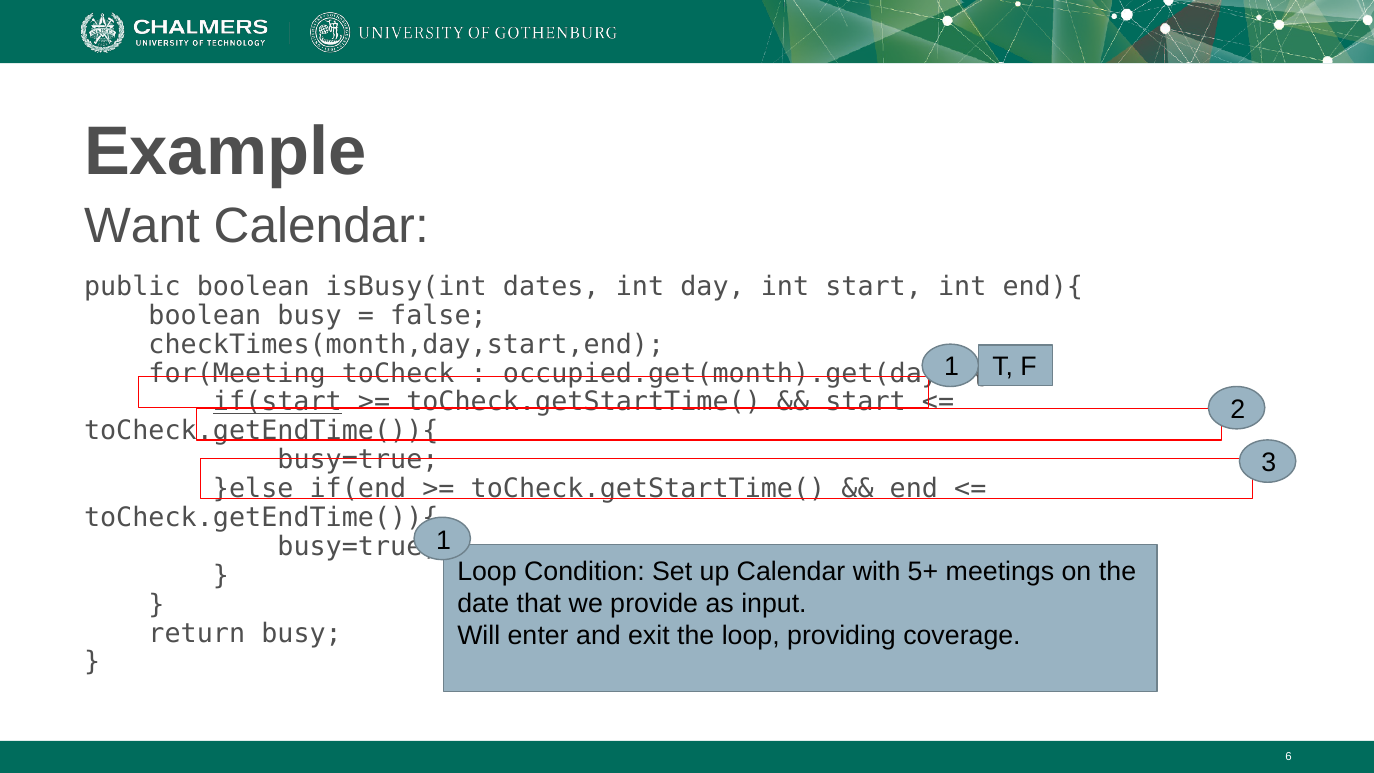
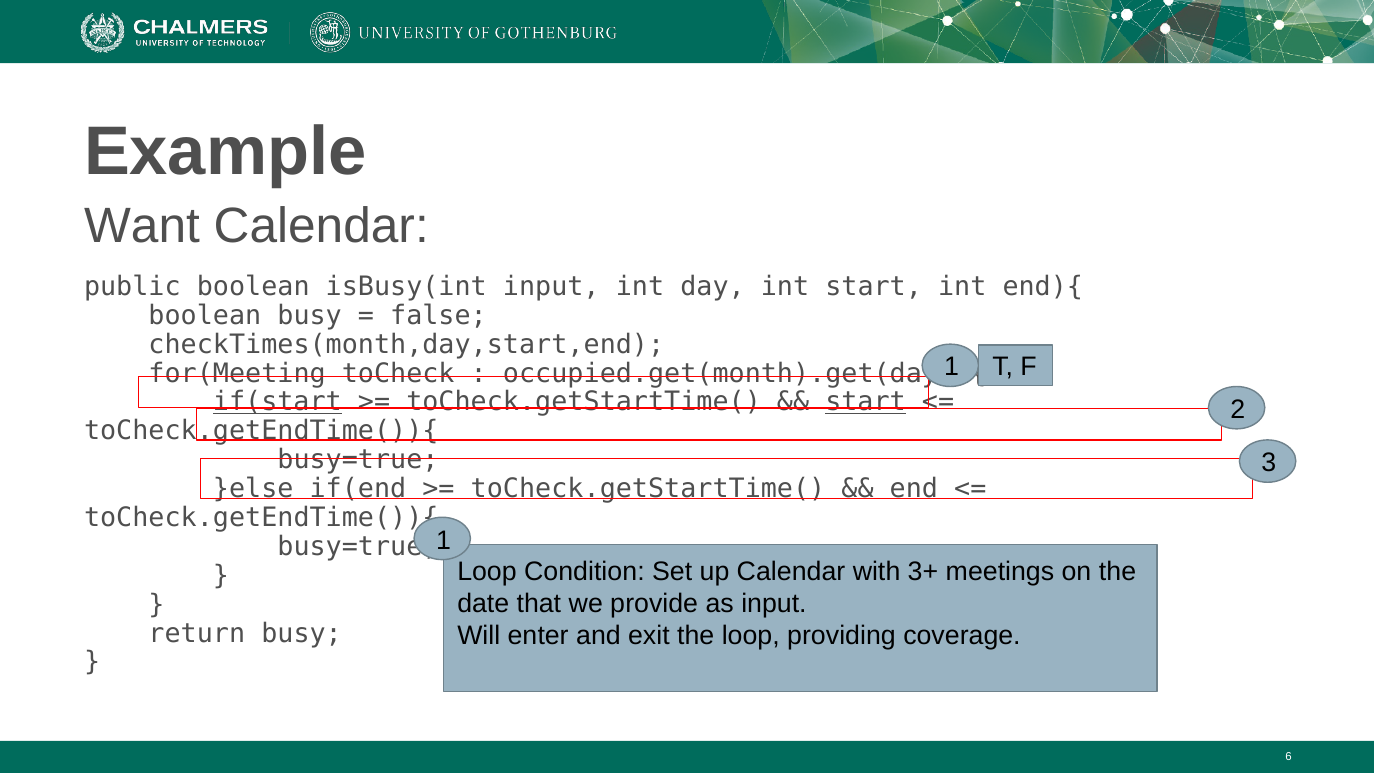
isBusy(int dates: dates -> input
start at (865, 402) underline: none -> present
5+: 5+ -> 3+
